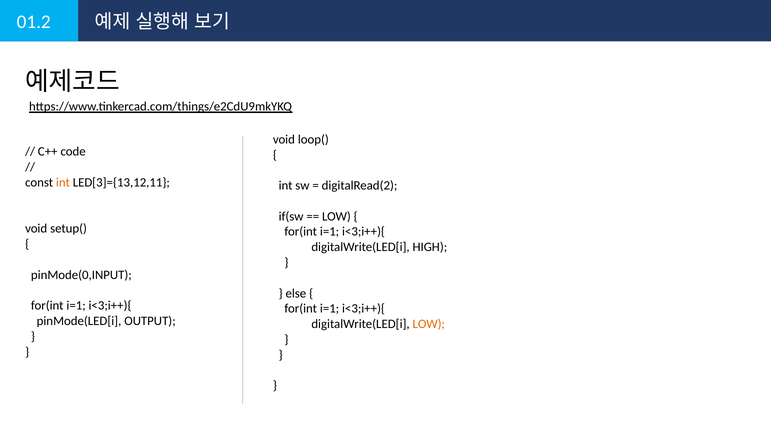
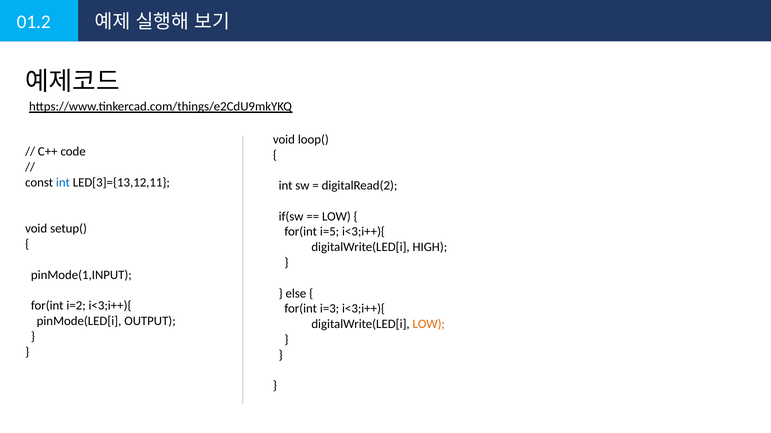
int at (63, 183) colour: orange -> blue
i=1 at (330, 232): i=1 -> i=5
pinMode(0,INPUT: pinMode(0,INPUT -> pinMode(1,INPUT
i=1 at (76, 306): i=1 -> i=2
i=1 at (330, 309): i=1 -> i=3
